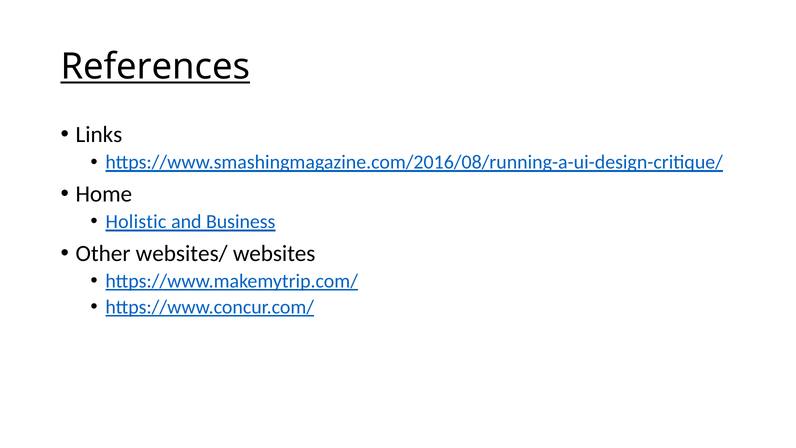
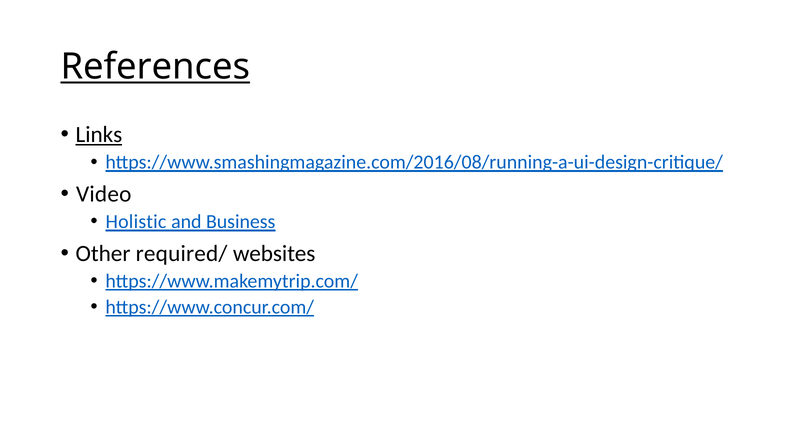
Links underline: none -> present
Home: Home -> Video
websites/: websites/ -> required/
